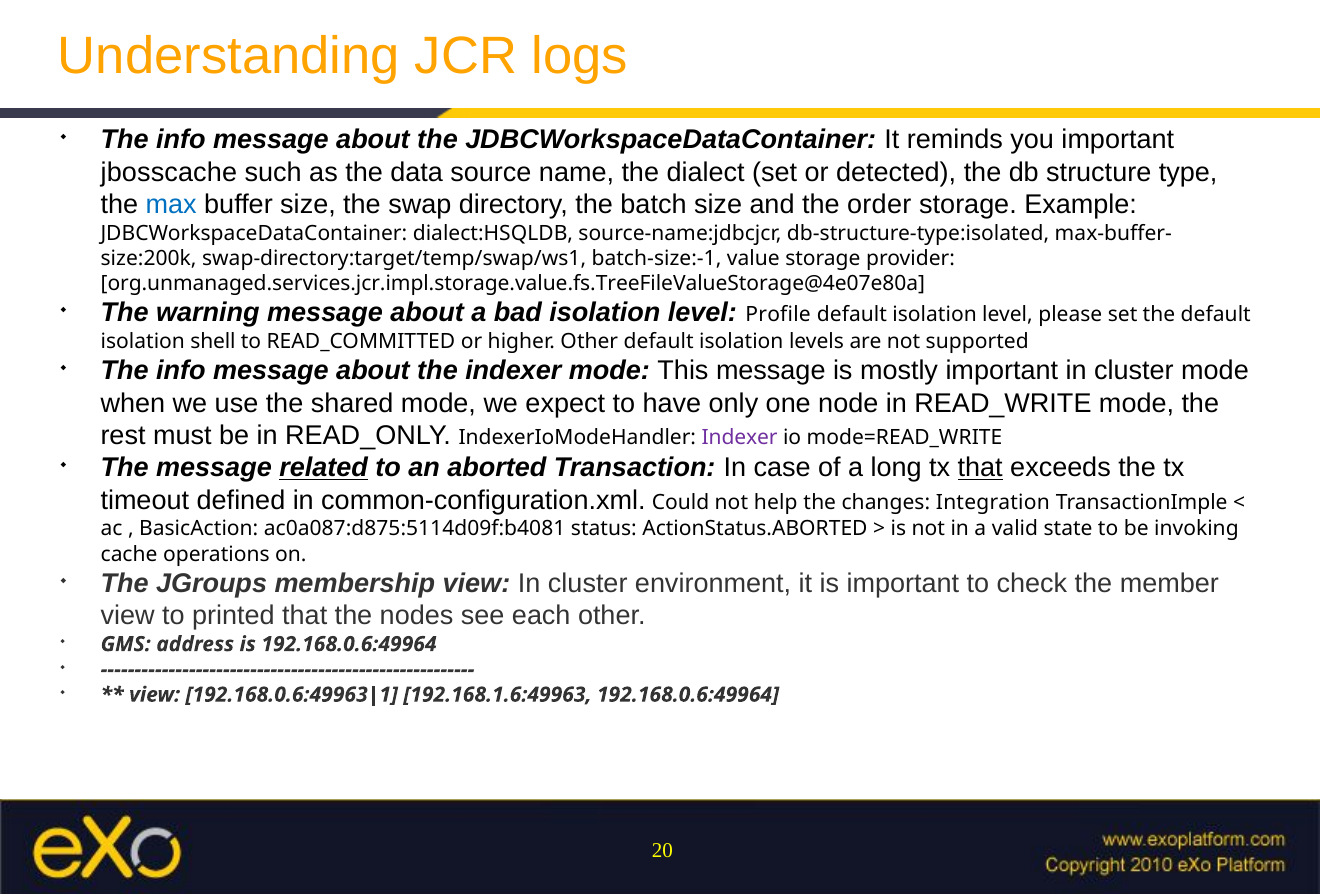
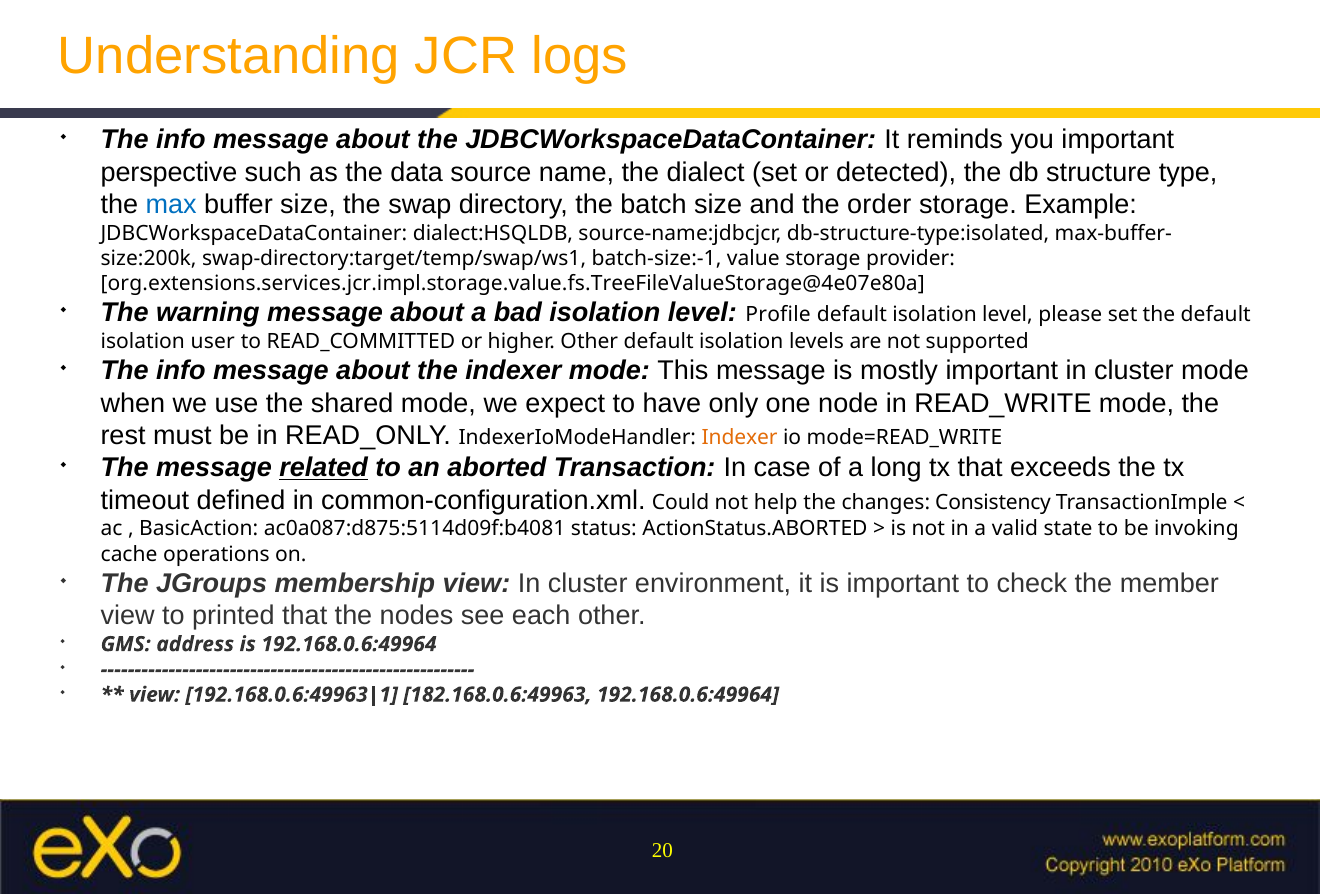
jbosscache: jbosscache -> perspective
org.unmanaged.services.jcr.impl.storage.value.fs.TreeFileValueStorage@4e07e80a: org.unmanaged.services.jcr.impl.storage.value.fs.TreeFileValueStorage@4e07e80a -> org.extensions.services.jcr.impl.storage.value.fs.TreeFileValueStorage@4e07e80a
shell: shell -> user
Indexer at (740, 438) colour: purple -> orange
that at (980, 468) underline: present -> none
Integration: Integration -> Consistency
192.168.1.6:49963: 192.168.1.6:49963 -> 182.168.0.6:49963
